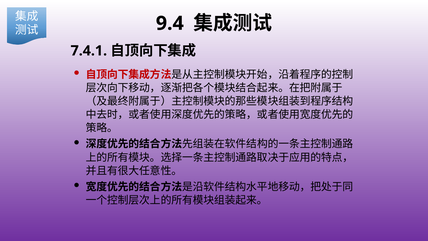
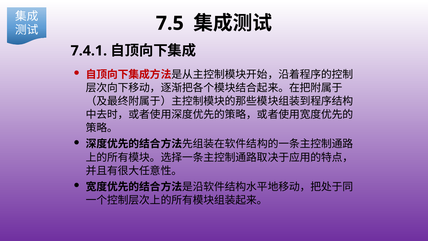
9.4: 9.4 -> 7.5
